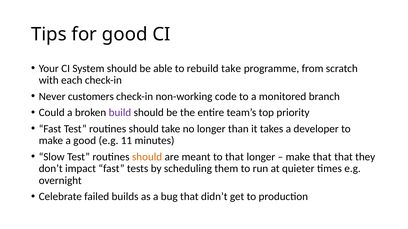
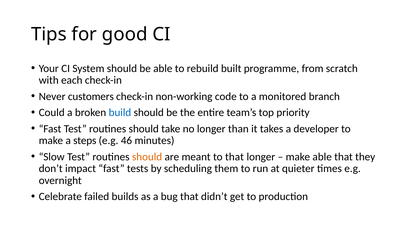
rebuild take: take -> built
build colour: purple -> blue
a good: good -> steps
11: 11 -> 46
make that: that -> able
